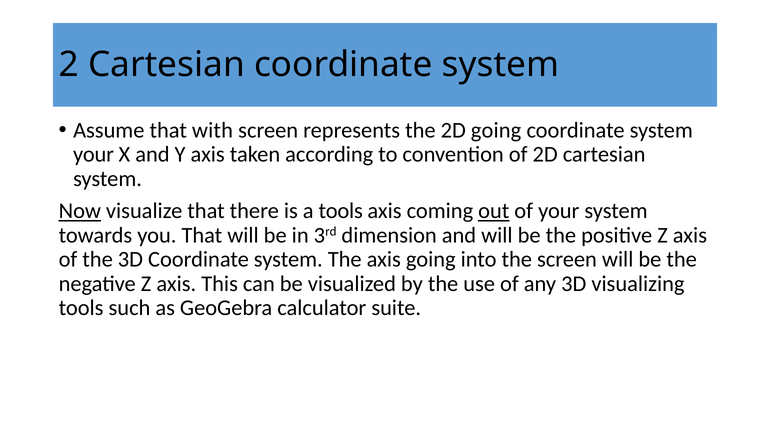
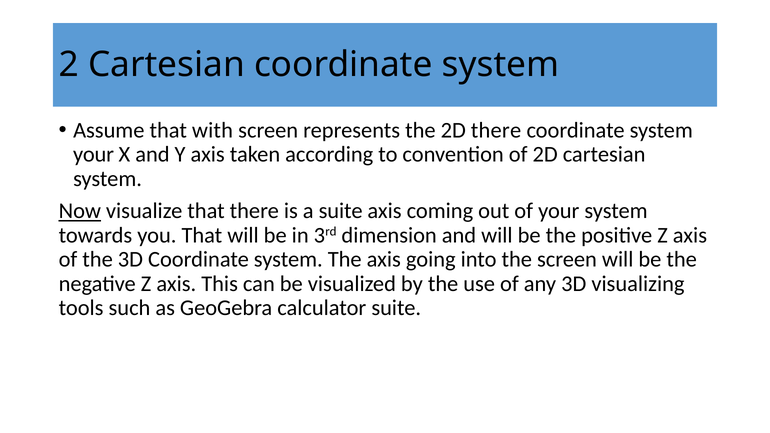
2D going: going -> there
a tools: tools -> suite
out underline: present -> none
